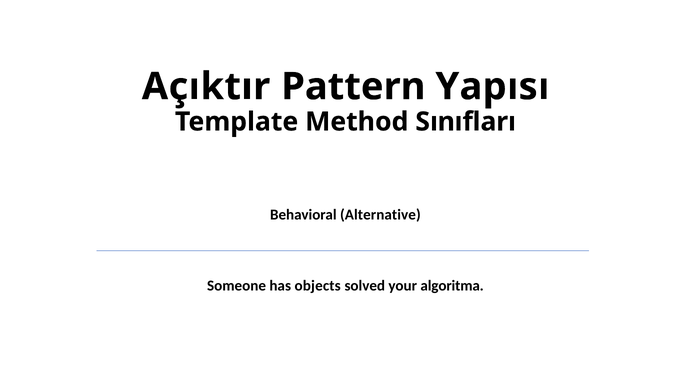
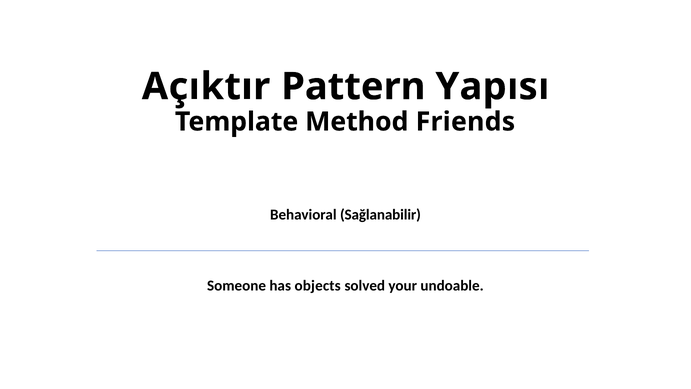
Sınıfları: Sınıfları -> Friends
Alternative: Alternative -> Sağlanabilir
algoritma: algoritma -> undoable
